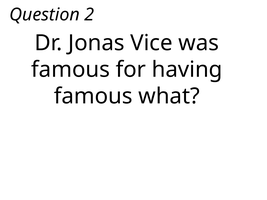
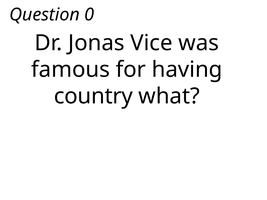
2: 2 -> 0
famous at (93, 96): famous -> country
